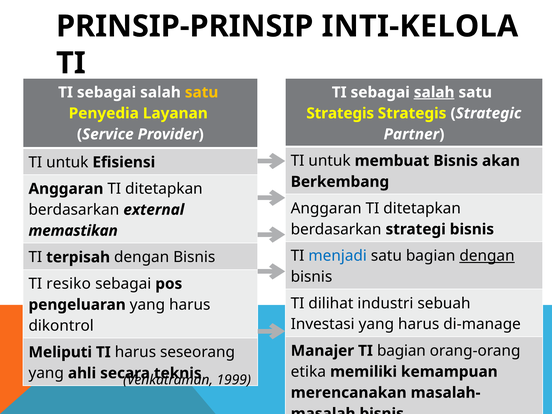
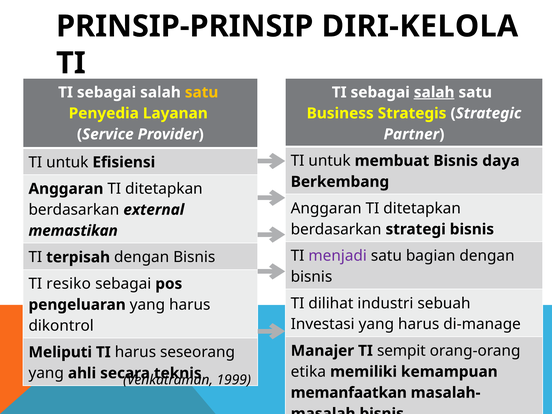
INTI-KELOLA: INTI-KELOLA -> DIRI-KELOLA
Strategis at (340, 113): Strategis -> Business
akan: akan -> daya
menjadi colour: blue -> purple
dengan at (487, 256) underline: present -> none
TI bagian: bagian -> sempit
merencanakan: merencanakan -> memanfaatkan
